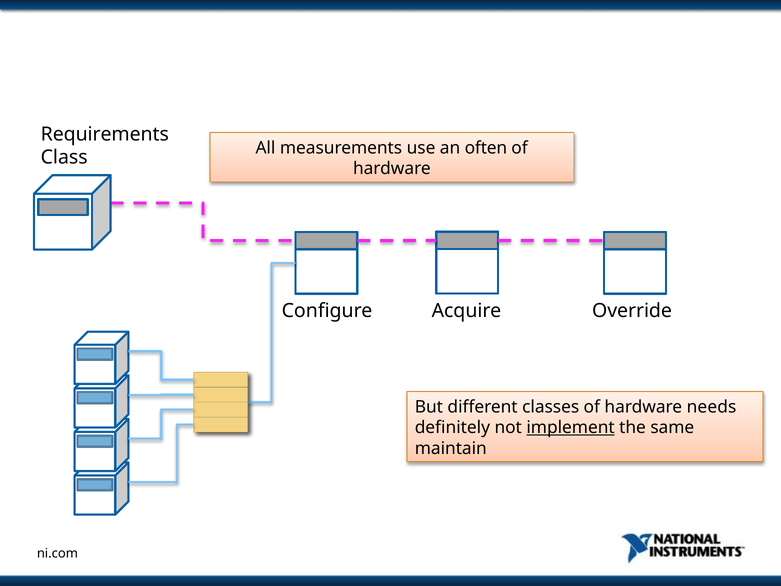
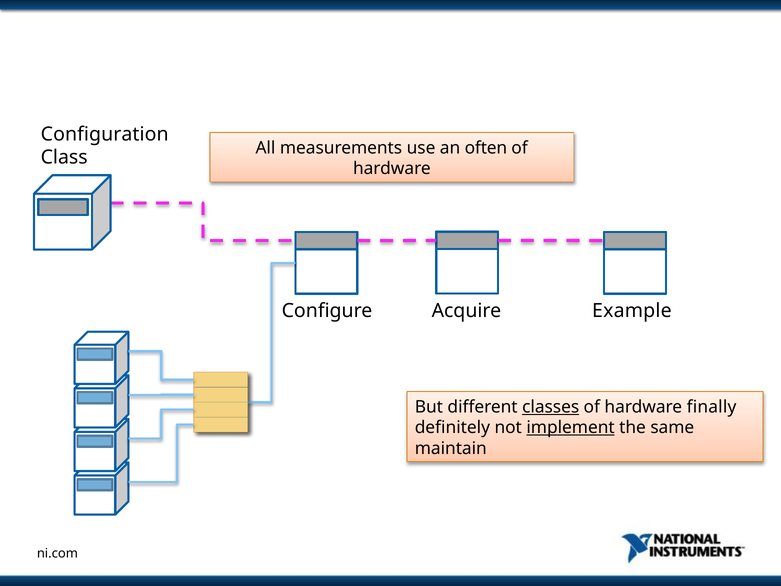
Requirements: Requirements -> Configuration
Override: Override -> Example
classes underline: none -> present
needs: needs -> finally
